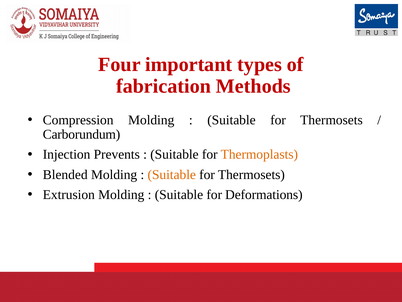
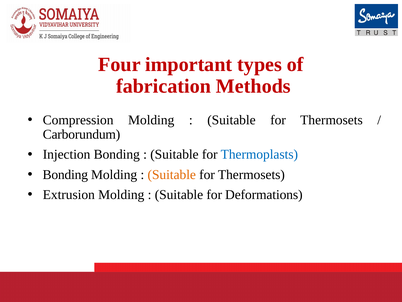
Injection Prevents: Prevents -> Bonding
Thermoplasts colour: orange -> blue
Blended at (65, 174): Blended -> Bonding
